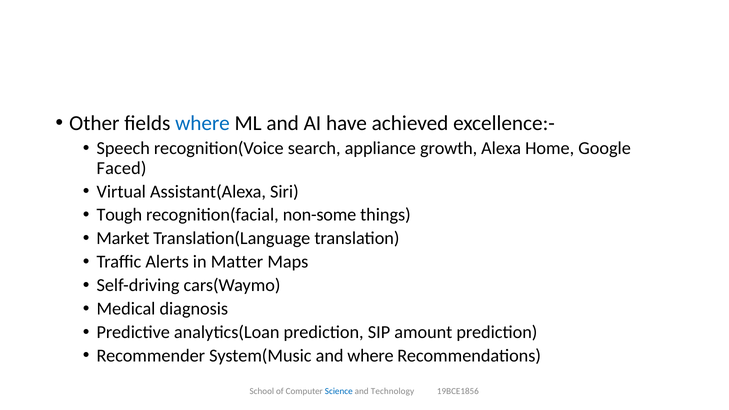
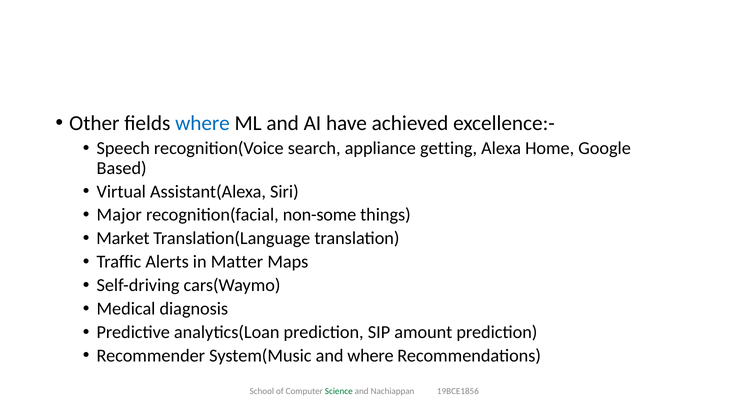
growth: growth -> getting
Faced: Faced -> Based
Tough: Tough -> Major
Science colour: blue -> green
Technology: Technology -> Nachiappan
